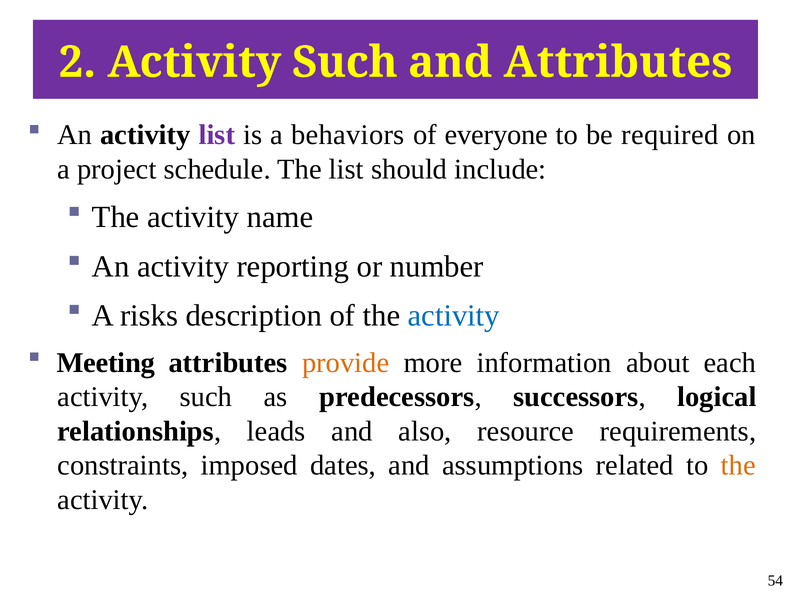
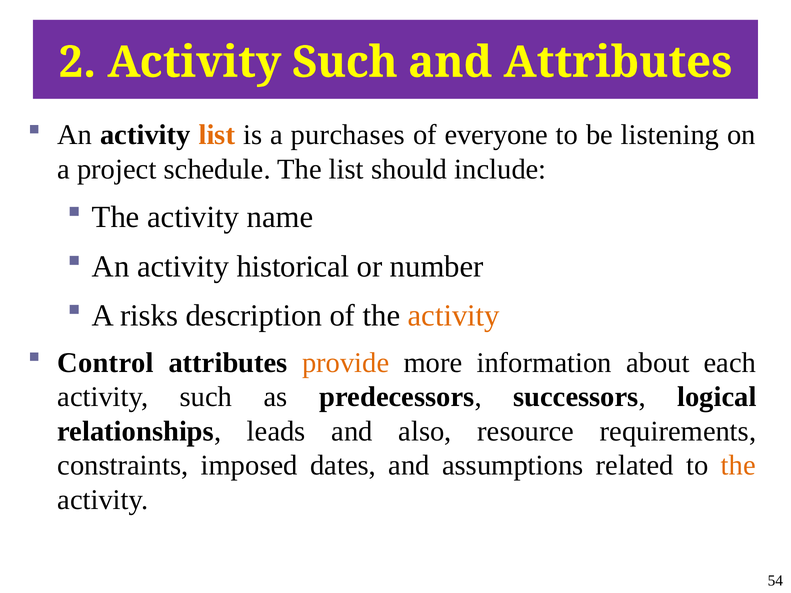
list at (217, 135) colour: purple -> orange
behaviors: behaviors -> purchases
required: required -> listening
reporting: reporting -> historical
activity at (454, 316) colour: blue -> orange
Meeting: Meeting -> Control
